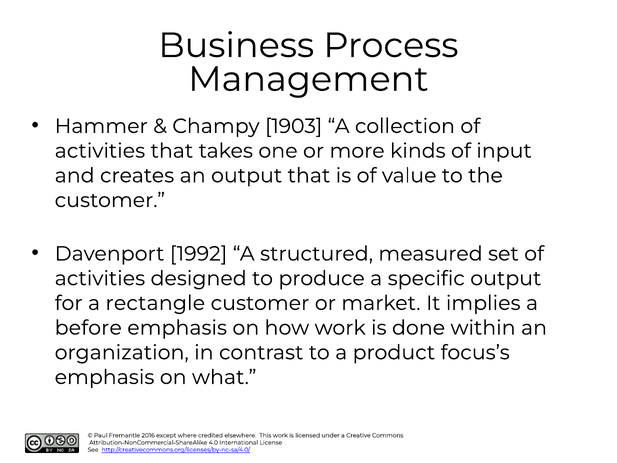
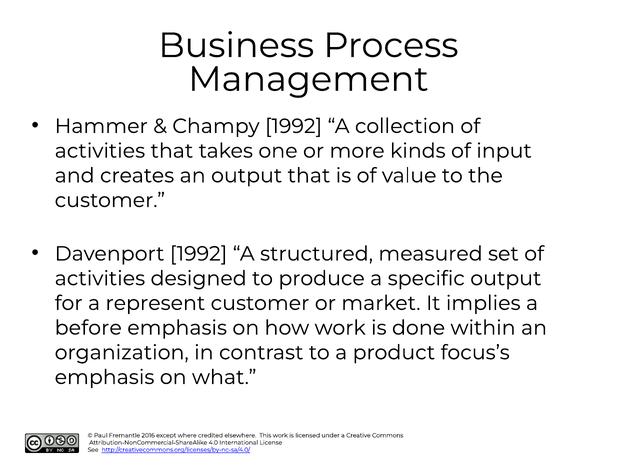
Champy 1903: 1903 -> 1992
rectangle: rectangle -> represent
